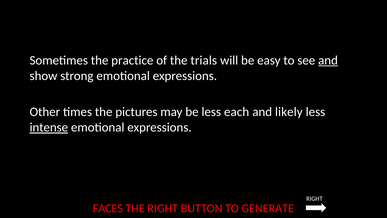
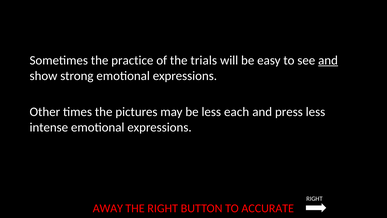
likely: likely -> press
intense underline: present -> none
FACES: FACES -> AWAY
GENERATE: GENERATE -> ACCURATE
